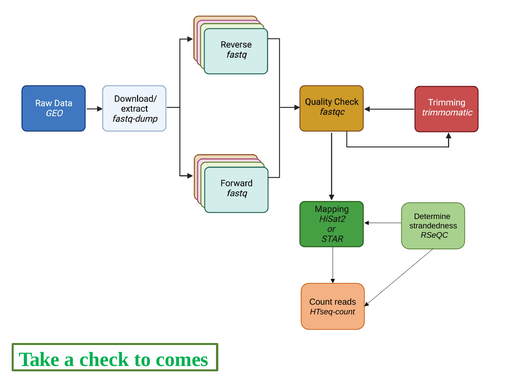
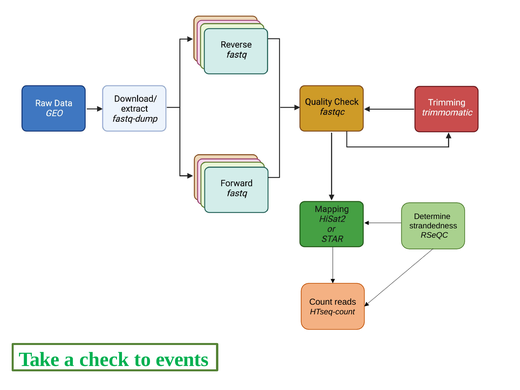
comes: comes -> events
